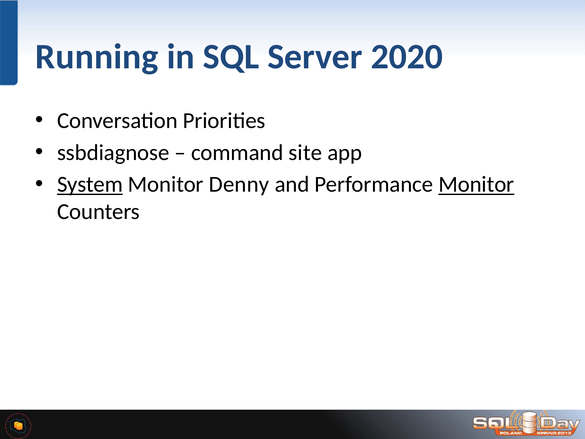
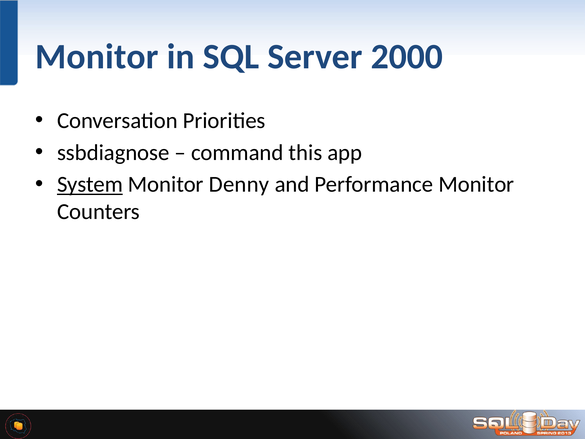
Running at (97, 57): Running -> Monitor
2020: 2020 -> 2000
site: site -> this
Monitor at (476, 184) underline: present -> none
